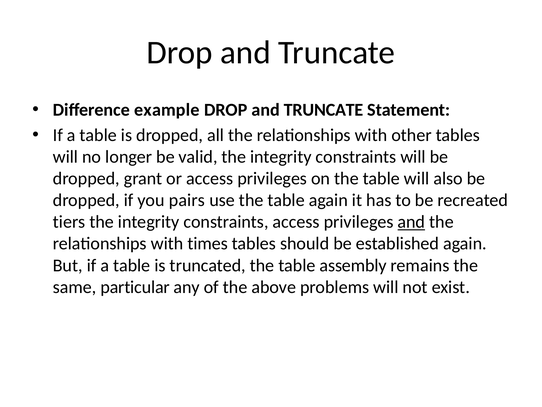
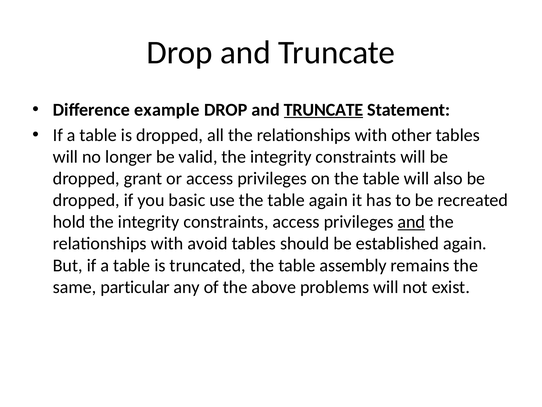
TRUNCATE at (324, 110) underline: none -> present
pairs: pairs -> basic
tiers: tiers -> hold
times: times -> avoid
